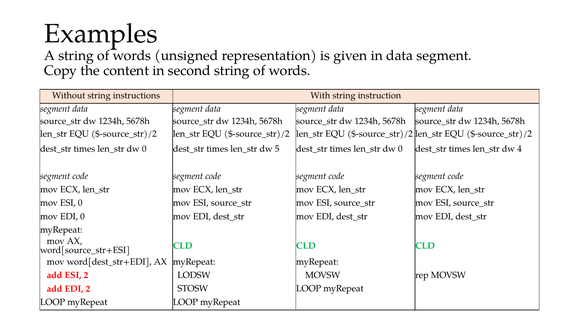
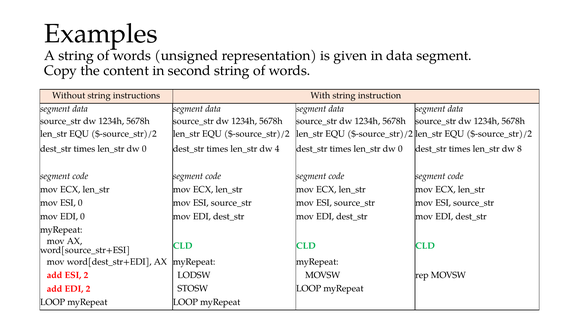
5: 5 -> 4
4: 4 -> 8
